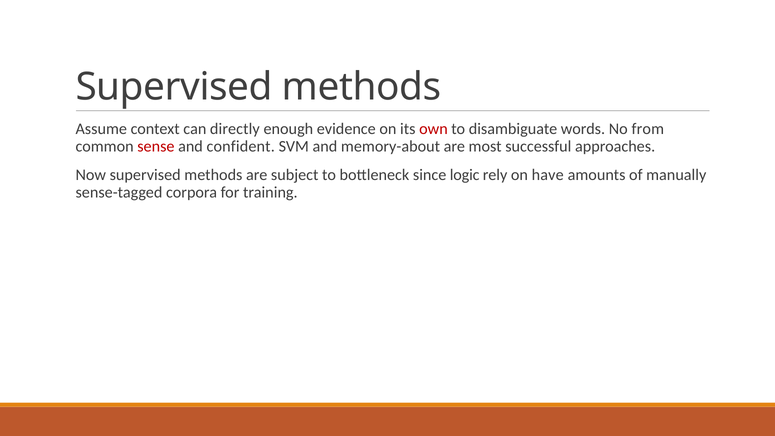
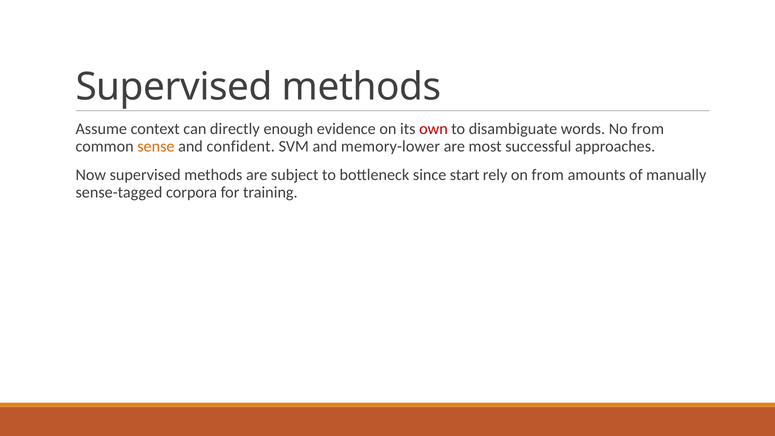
sense colour: red -> orange
memory-about: memory-about -> memory-lower
logic: logic -> start
on have: have -> from
